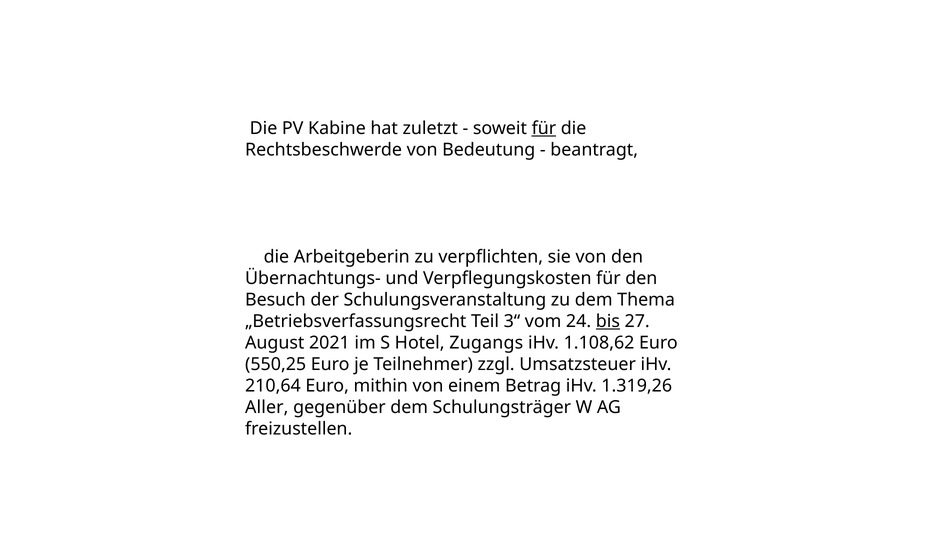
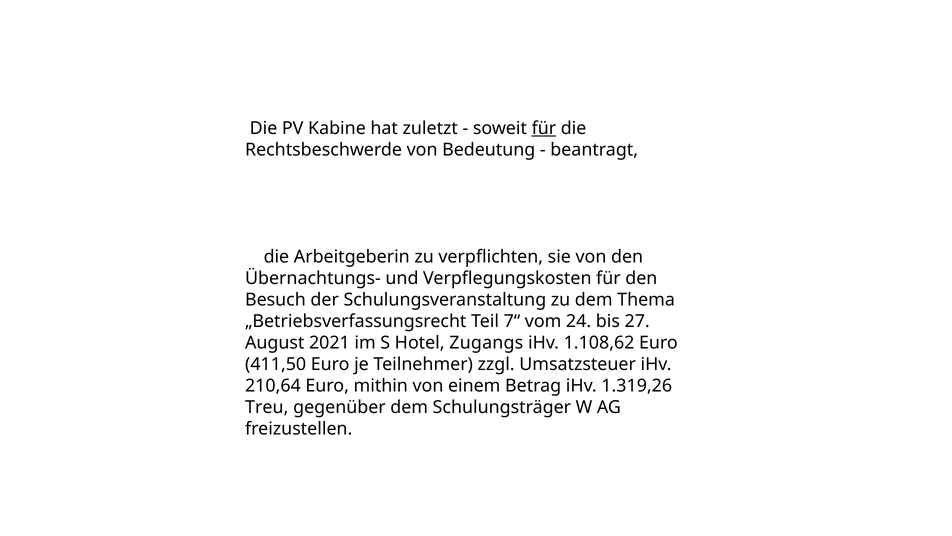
3“: 3“ -> 7“
bis underline: present -> none
550,25: 550,25 -> 411,50
Aller: Aller -> Treu
